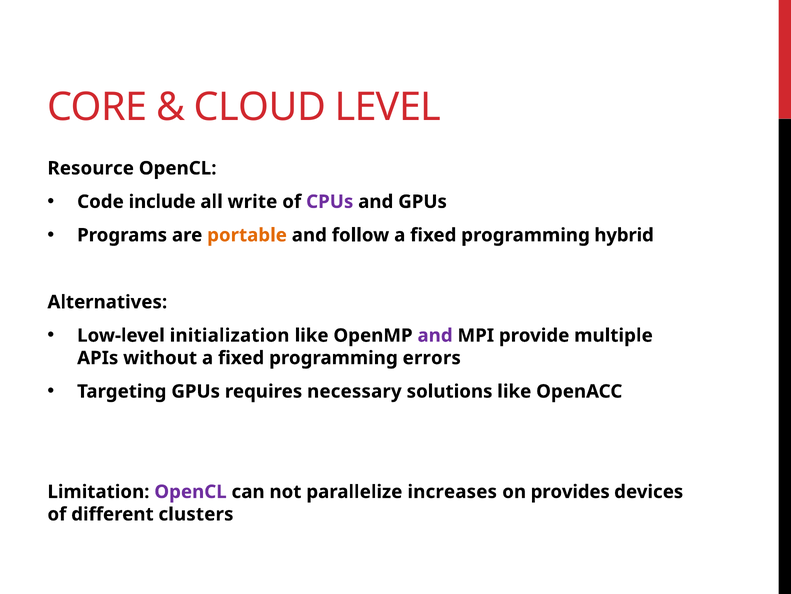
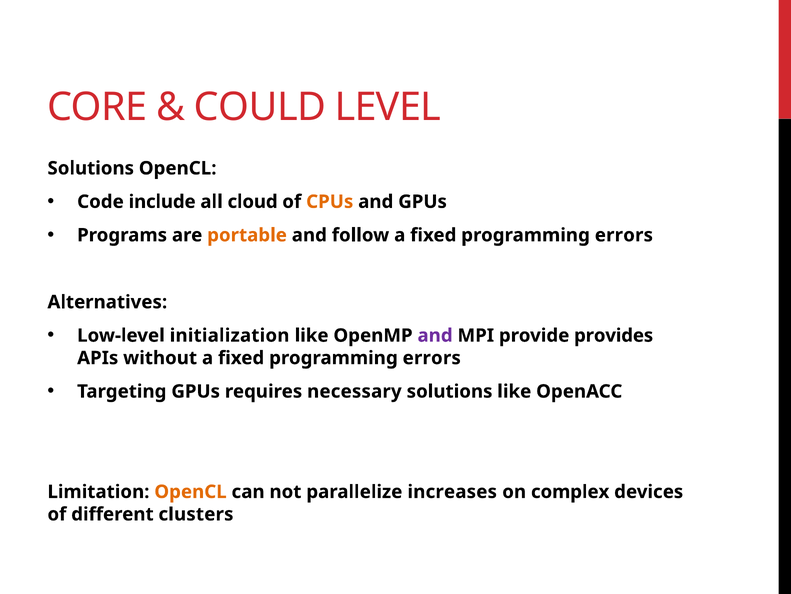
CLOUD: CLOUD -> COULD
Resource at (91, 168): Resource -> Solutions
write: write -> cloud
CPUs colour: purple -> orange
hybrid at (624, 235): hybrid -> errors
multiple: multiple -> provides
OpenCL at (191, 491) colour: purple -> orange
provides: provides -> complex
